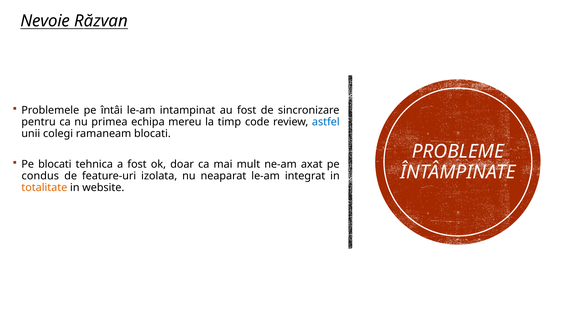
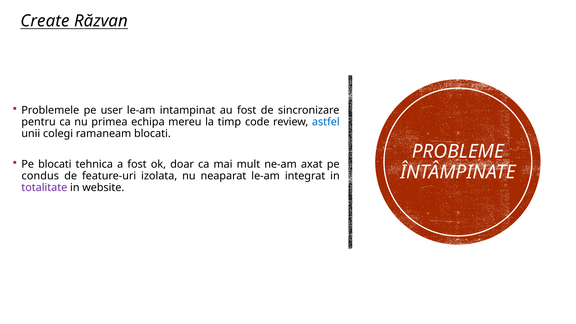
Nevoie: Nevoie -> Create
întâi: întâi -> user
totalitate colour: orange -> purple
